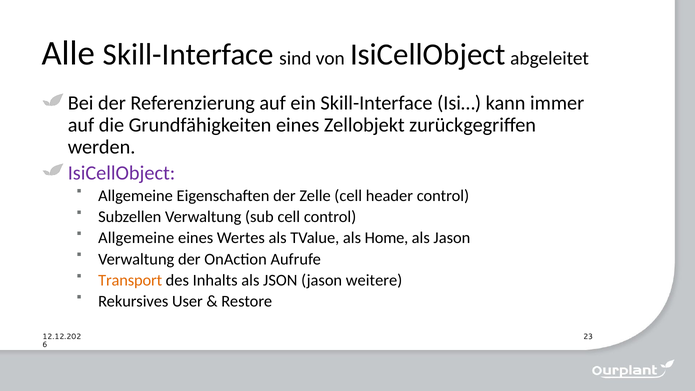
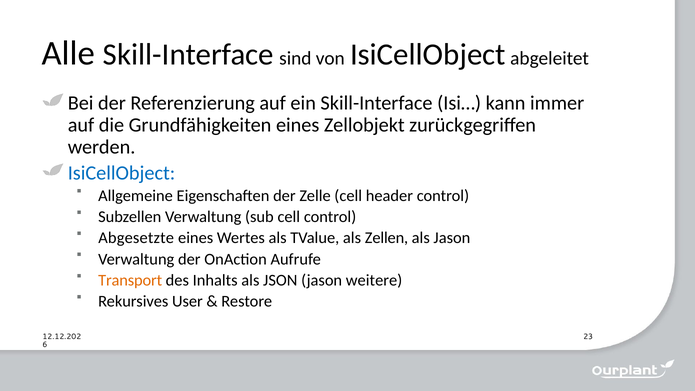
IsiCellObject at (122, 173) colour: purple -> blue
Allgemeine at (136, 238): Allgemeine -> Abgesetzte
Home: Home -> Zellen
